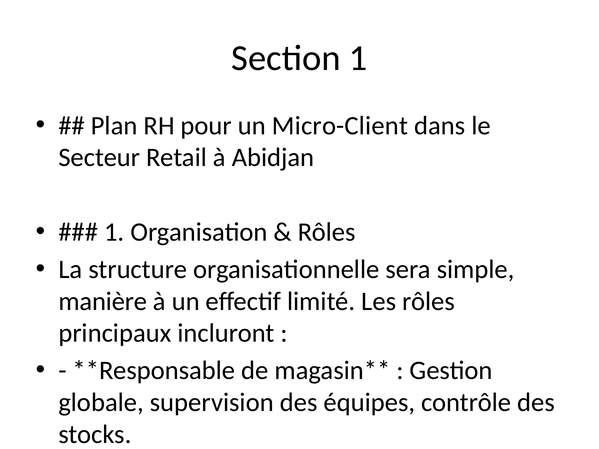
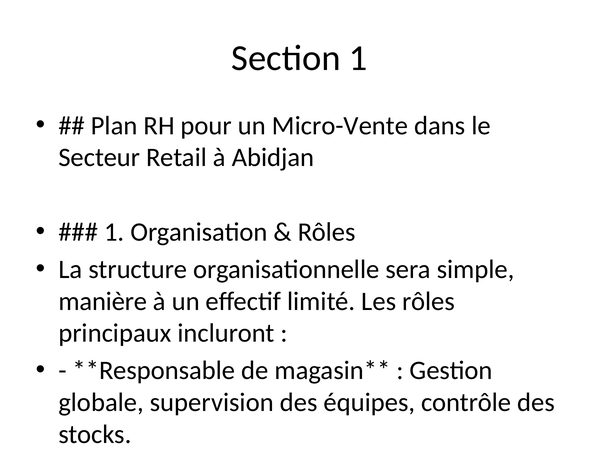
Micro-Client: Micro-Client -> Micro-Vente
